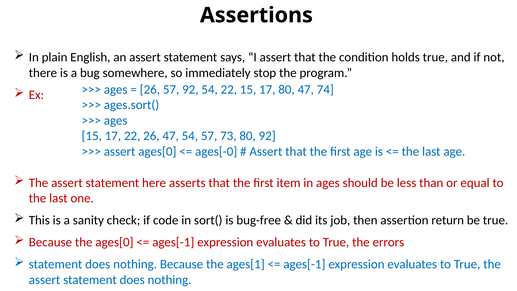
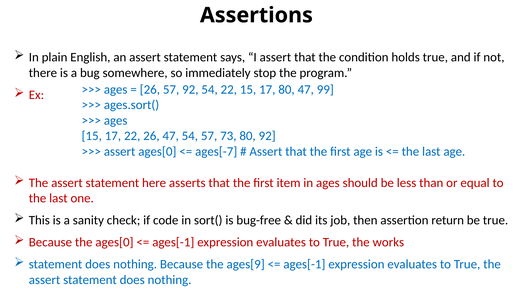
74: 74 -> 99
ages[-0: ages[-0 -> ages[-7
errors: errors -> works
ages[1: ages[1 -> ages[9
